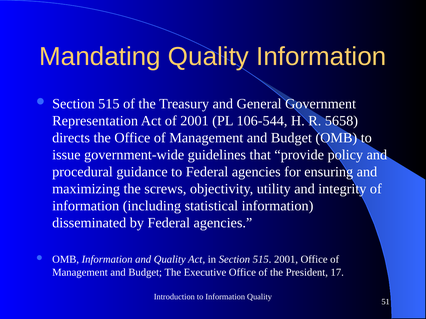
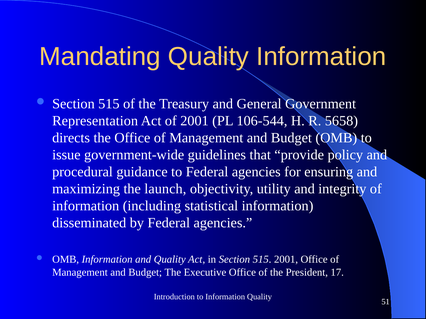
screws: screws -> launch
